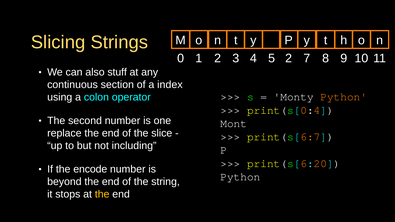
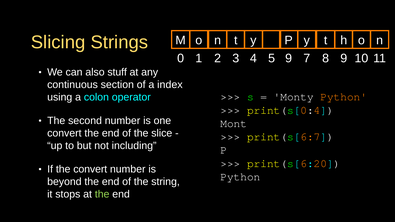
5 2: 2 -> 9
replace at (64, 133): replace -> convert
the encode: encode -> convert
the at (102, 194) colour: yellow -> light green
